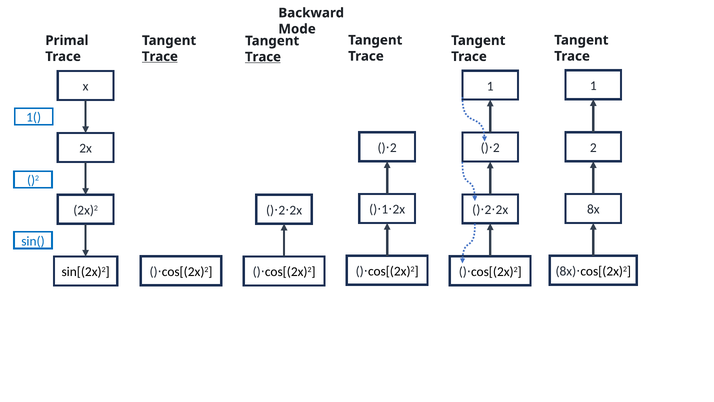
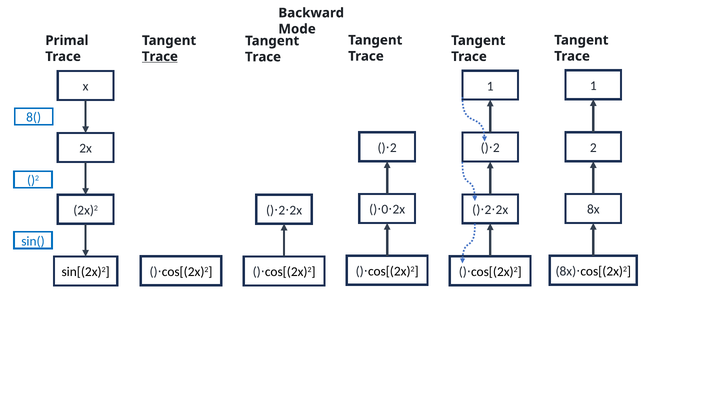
Trace at (263, 57) underline: present -> none
1(: 1( -> 8(
1 at (385, 209): 1 -> 0
